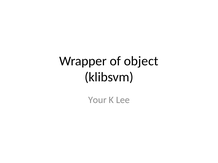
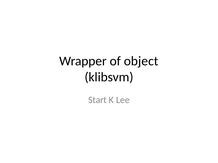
Your: Your -> Start
